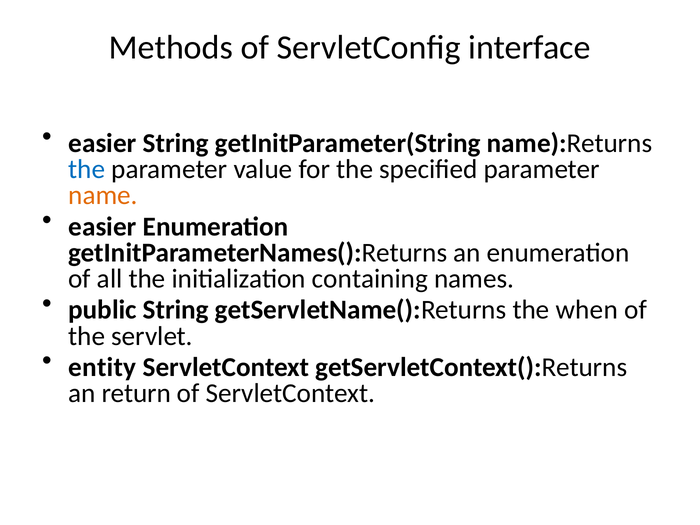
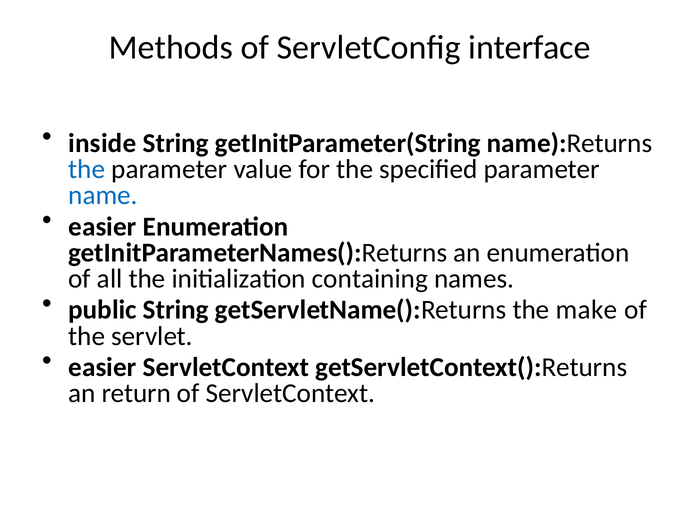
easier at (102, 143): easier -> inside
name colour: orange -> blue
when: when -> make
entity at (102, 367): entity -> easier
